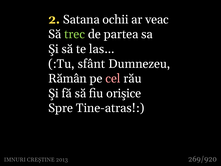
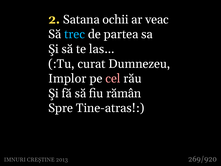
trec colour: light green -> light blue
sfânt: sfânt -> curat
Rămân: Rămân -> Implor
orişice: orişice -> rămân
